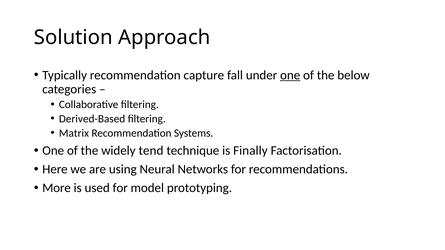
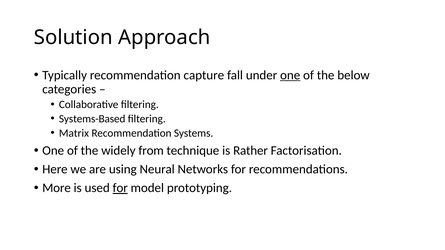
Derived-Based: Derived-Based -> Systems-Based
tend: tend -> from
Finally: Finally -> Rather
for at (120, 188) underline: none -> present
